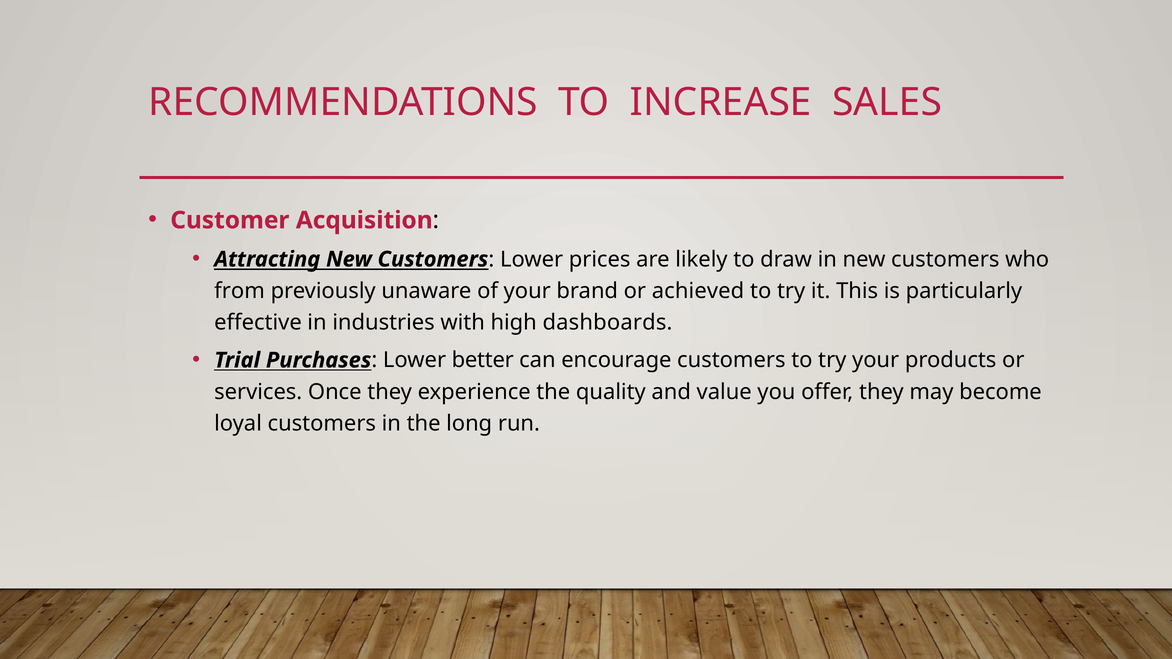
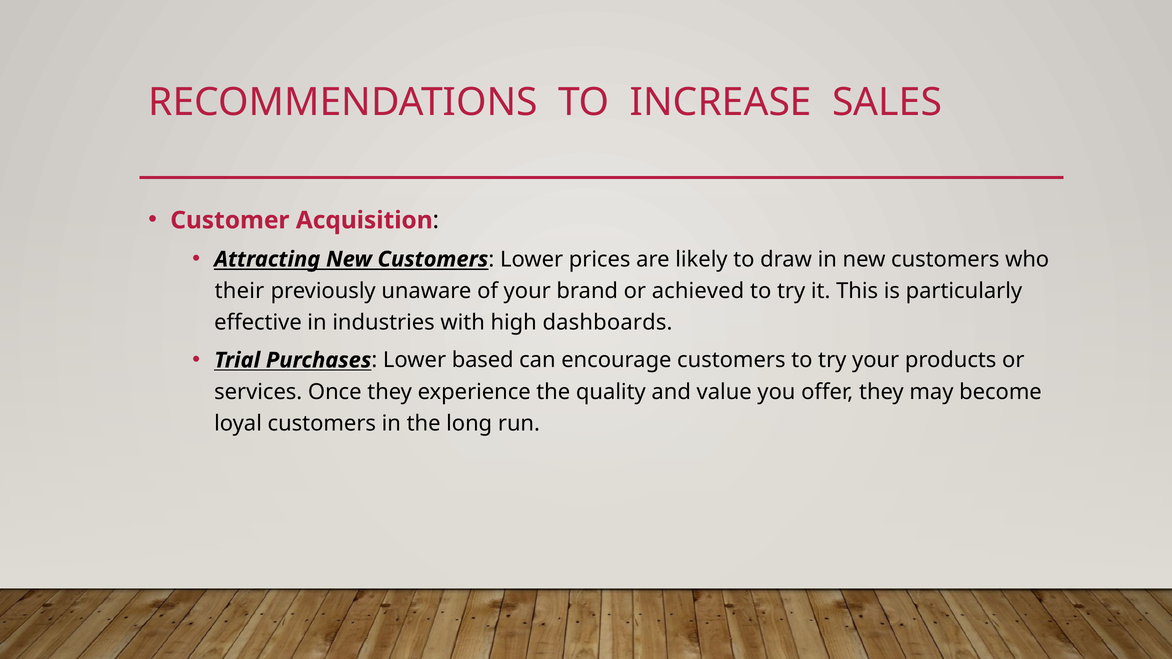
from: from -> their
better: better -> based
